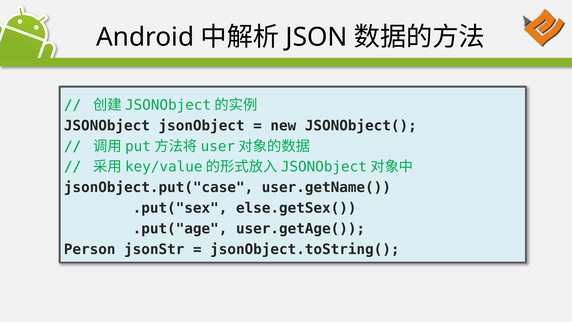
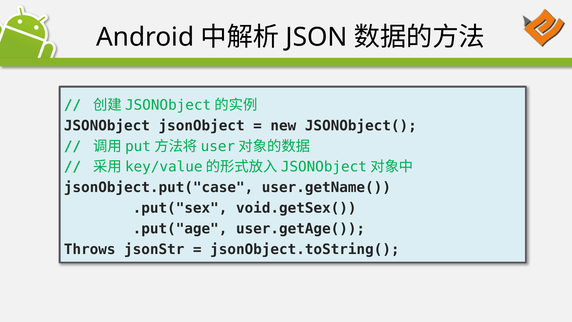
else.getSex(: else.getSex( -> void.getSex(
Person: Person -> Throws
